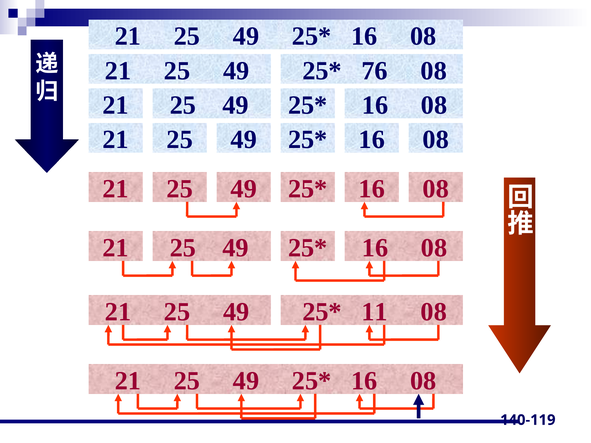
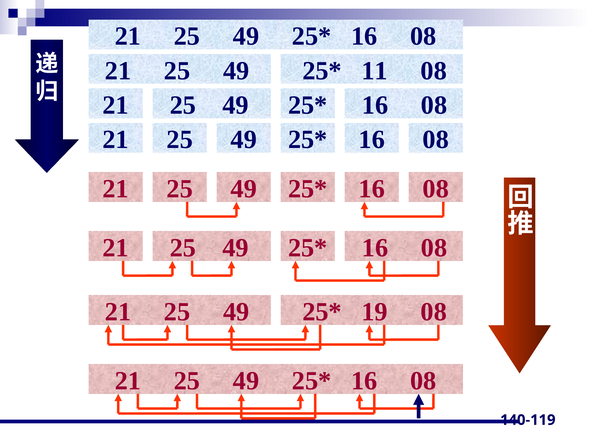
76: 76 -> 11
11: 11 -> 19
